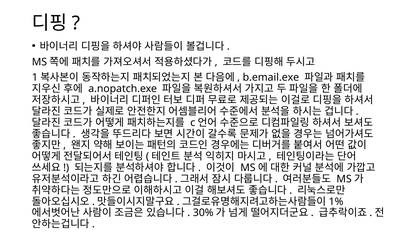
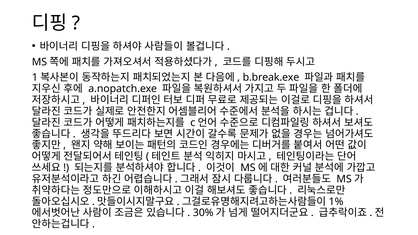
b.email.exe: b.email.exe -> b.break.exe
